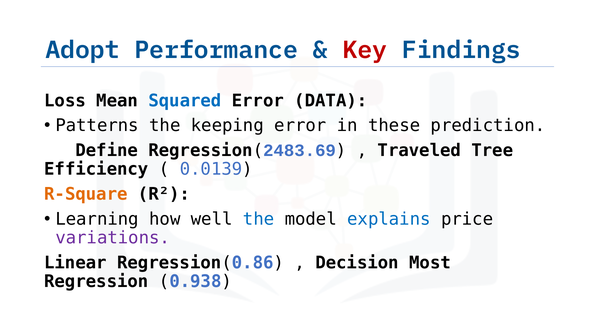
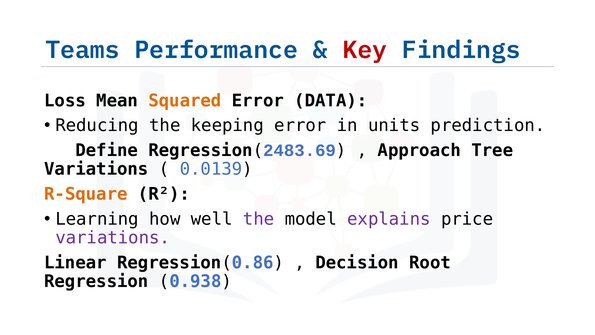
Adopt: Adopt -> Teams
Squared colour: blue -> orange
Patterns: Patterns -> Reducing
these: these -> units
Traveled: Traveled -> Approach
Efficiency at (96, 169): Efficiency -> Variations
the at (259, 219) colour: blue -> purple
explains colour: blue -> purple
Most: Most -> Root
